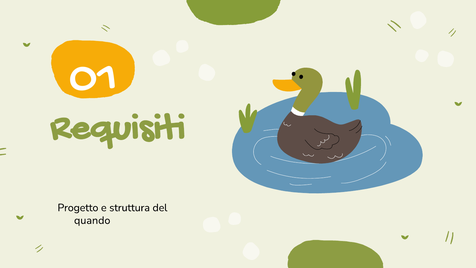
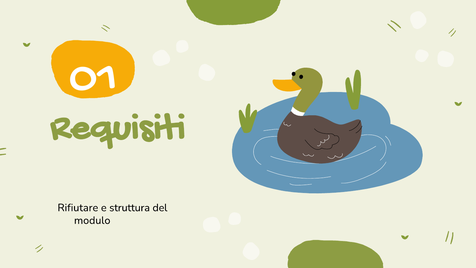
Progetto: Progetto -> Rifiutare
quando: quando -> modulo
